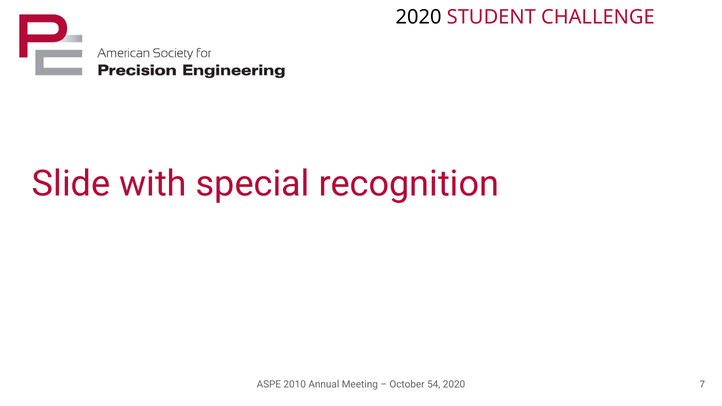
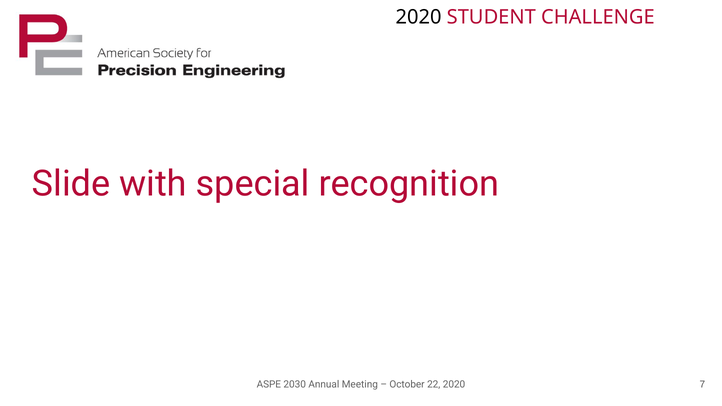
2010: 2010 -> 2030
54: 54 -> 22
